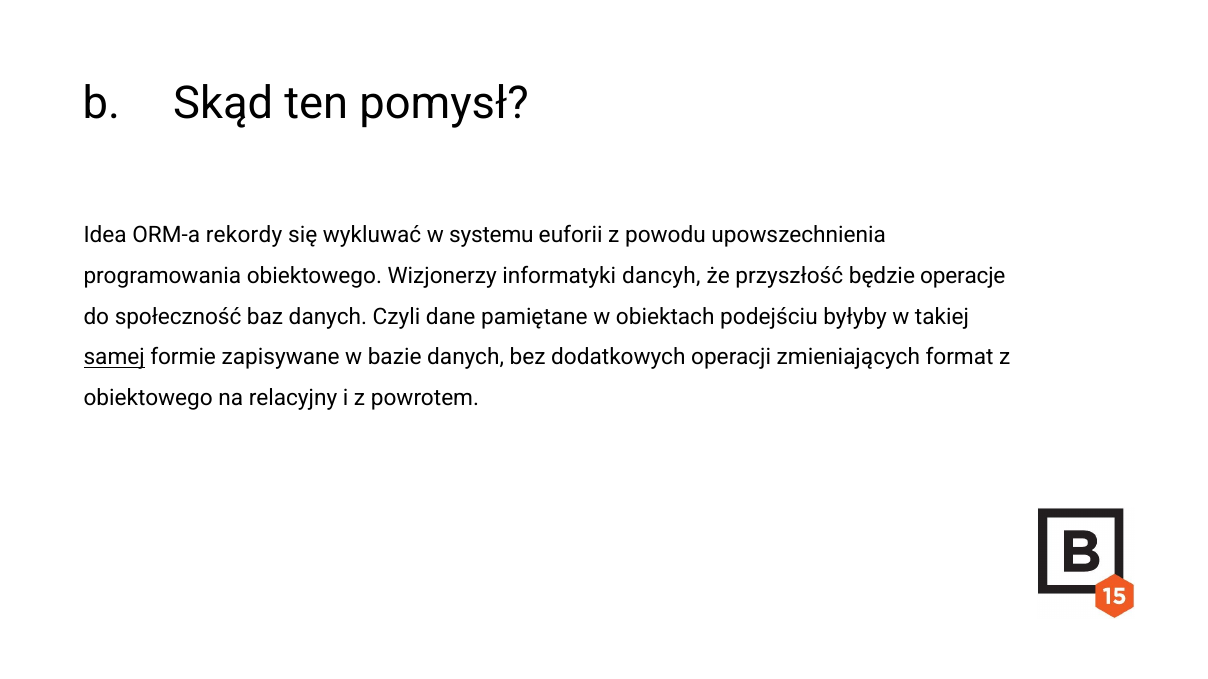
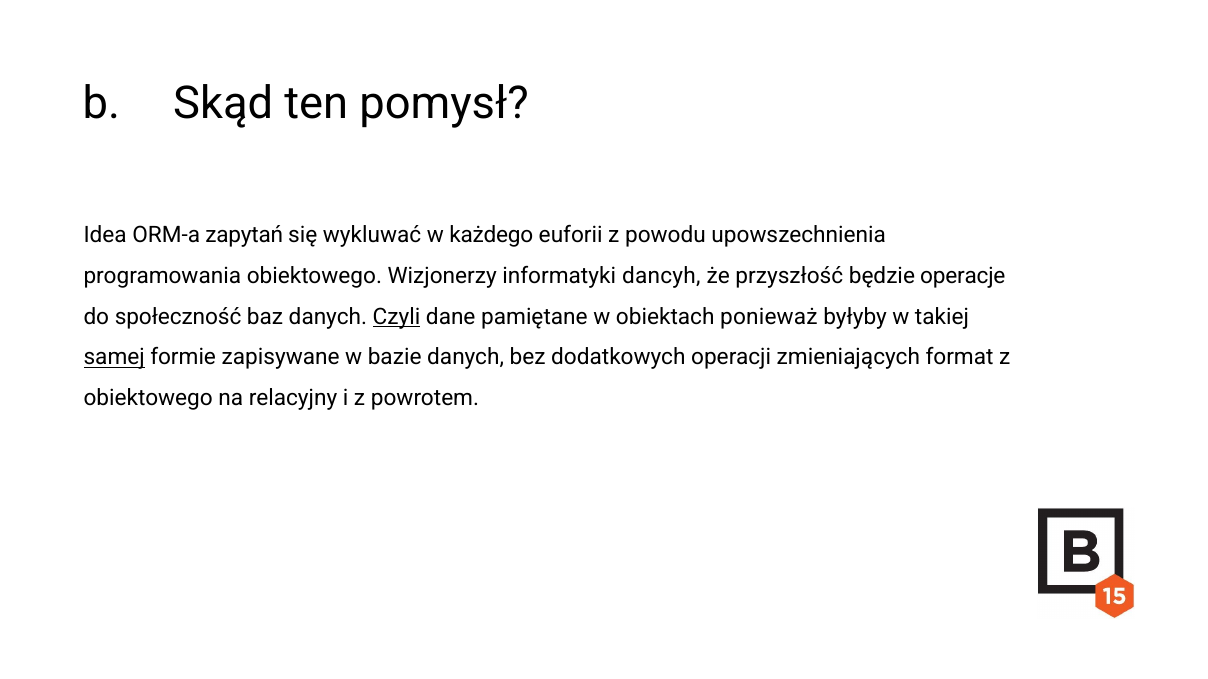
rekordy: rekordy -> zapytań
systemu: systemu -> każdego
Czyli underline: none -> present
podejściu: podejściu -> ponieważ
